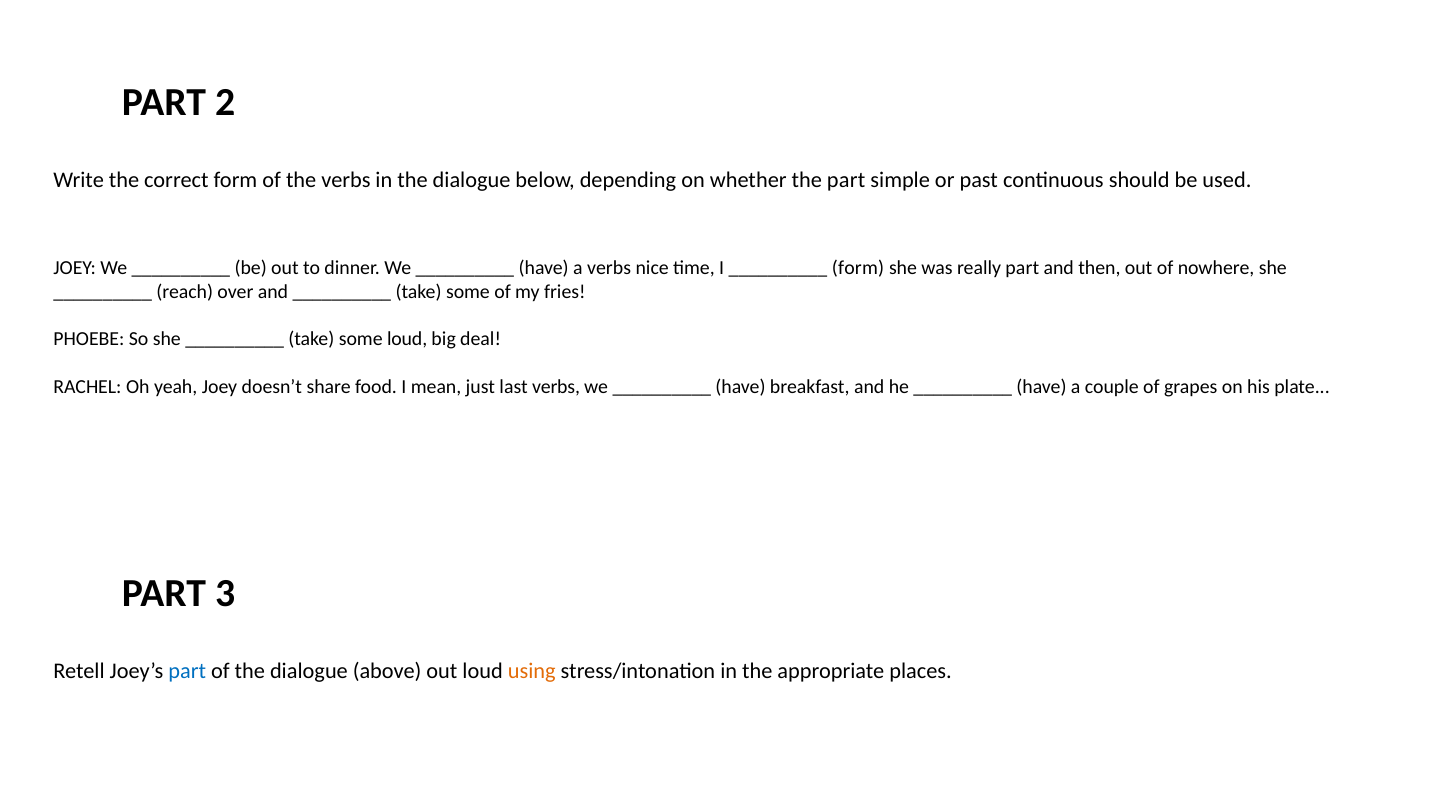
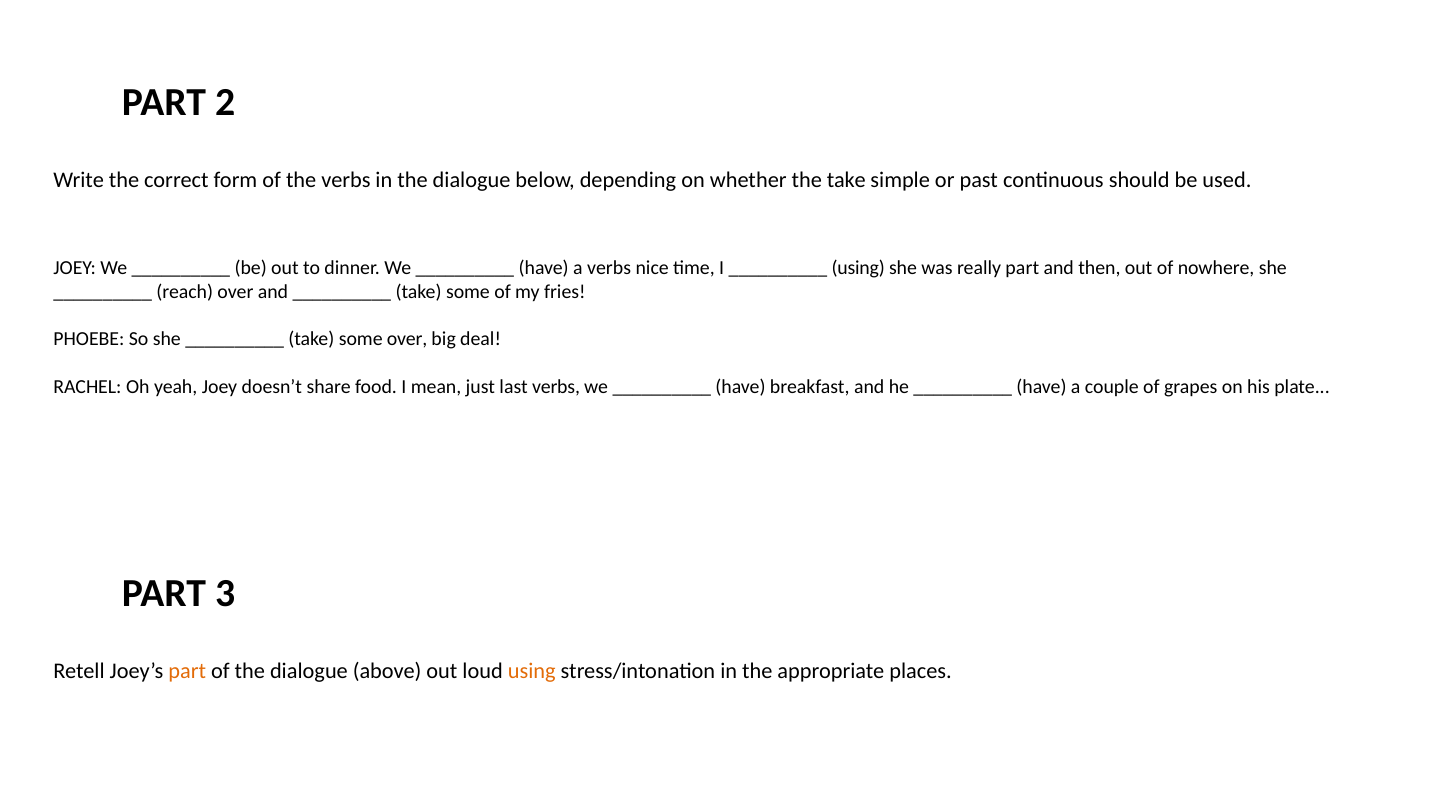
the part: part -> take
form at (858, 268): form -> using
some loud: loud -> over
part at (187, 672) colour: blue -> orange
